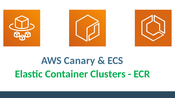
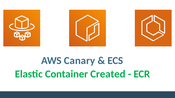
Clusters: Clusters -> Created
